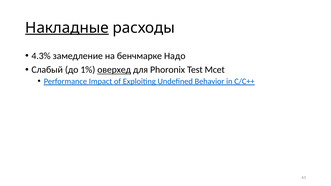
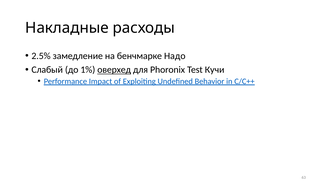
Накладные underline: present -> none
4.3%: 4.3% -> 2.5%
Mcet: Mcet -> Кучи
